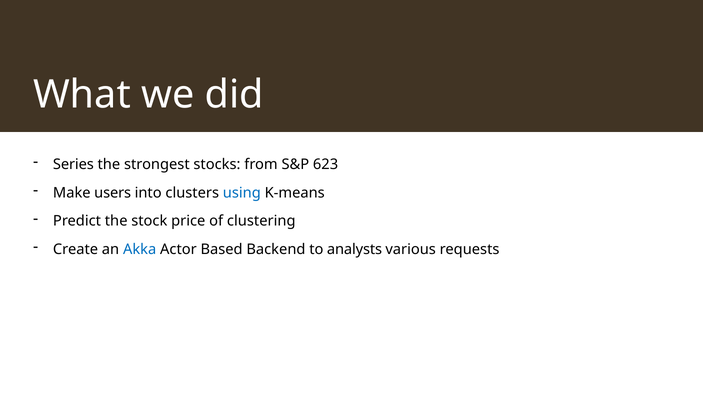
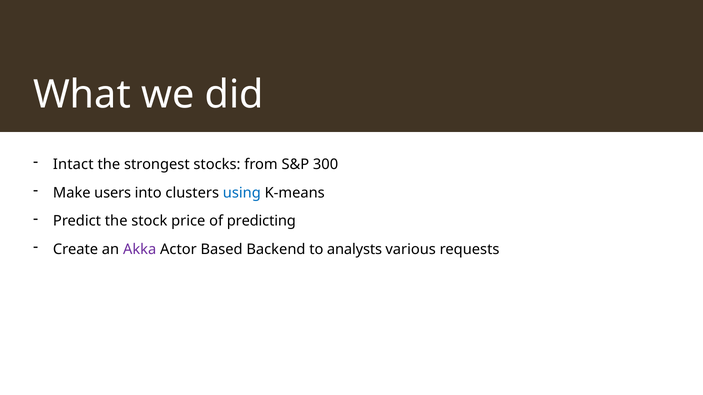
Series: Series -> Intact
623: 623 -> 300
clustering: clustering -> predicting
Akka colour: blue -> purple
